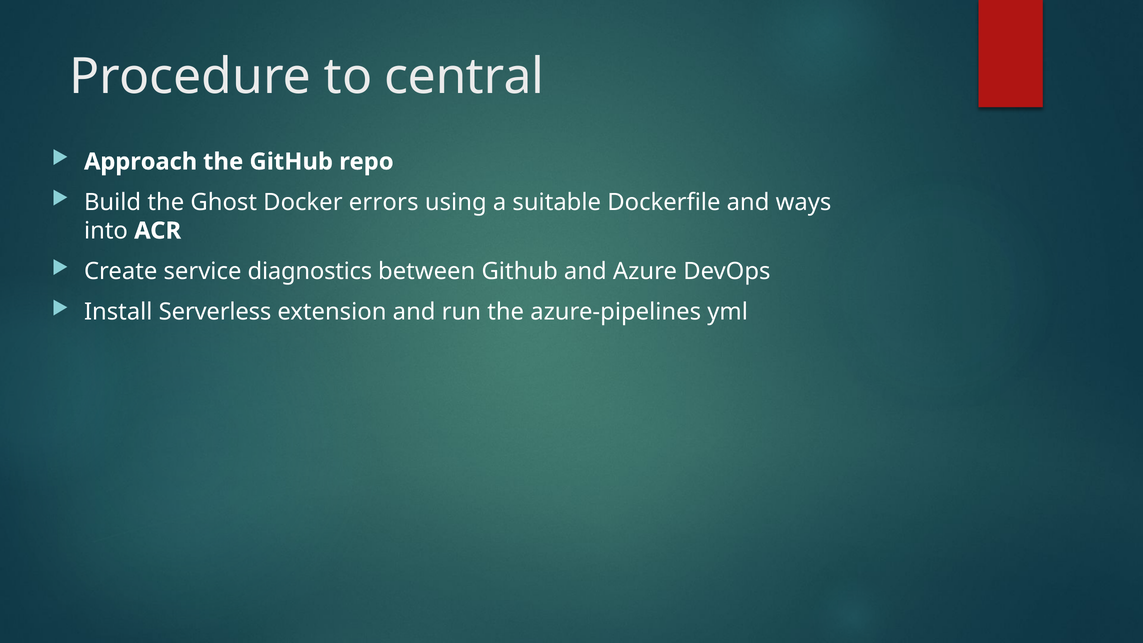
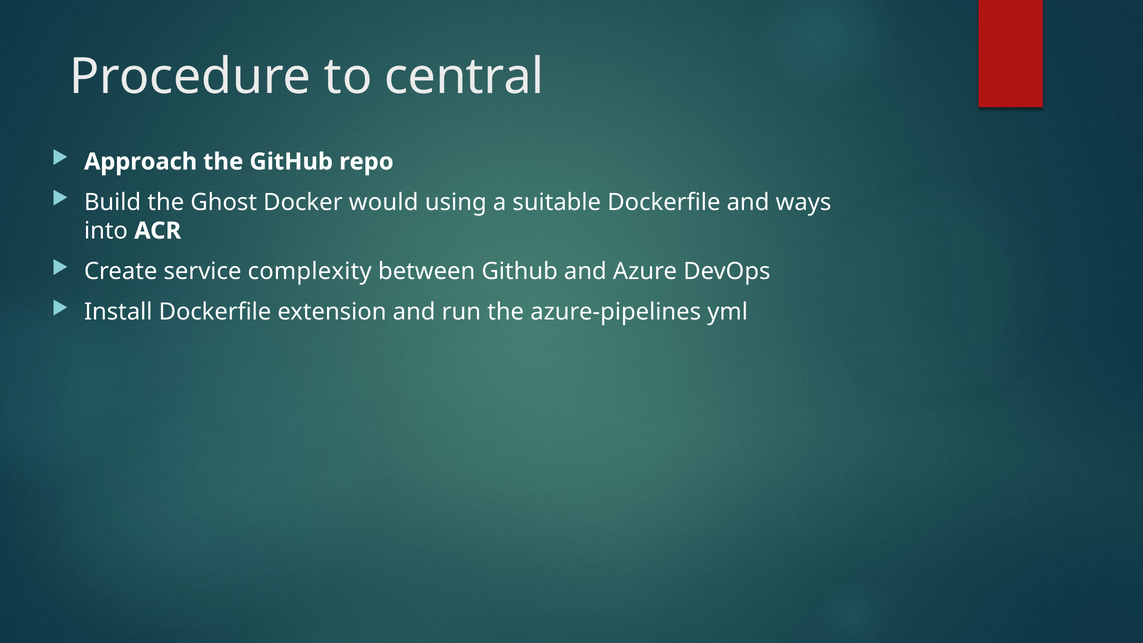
errors: errors -> would
diagnostics: diagnostics -> complexity
Install Serverless: Serverless -> Dockerfile
